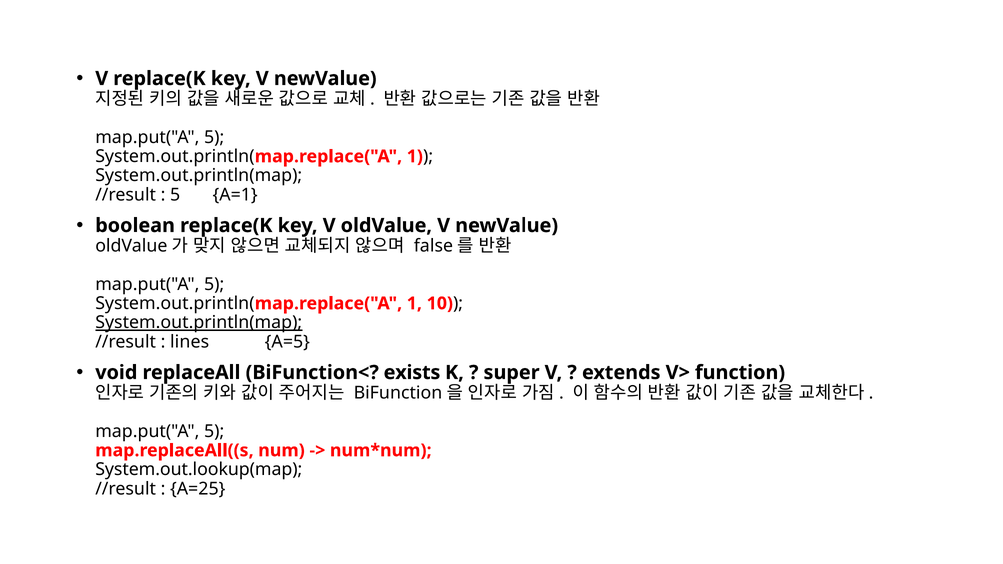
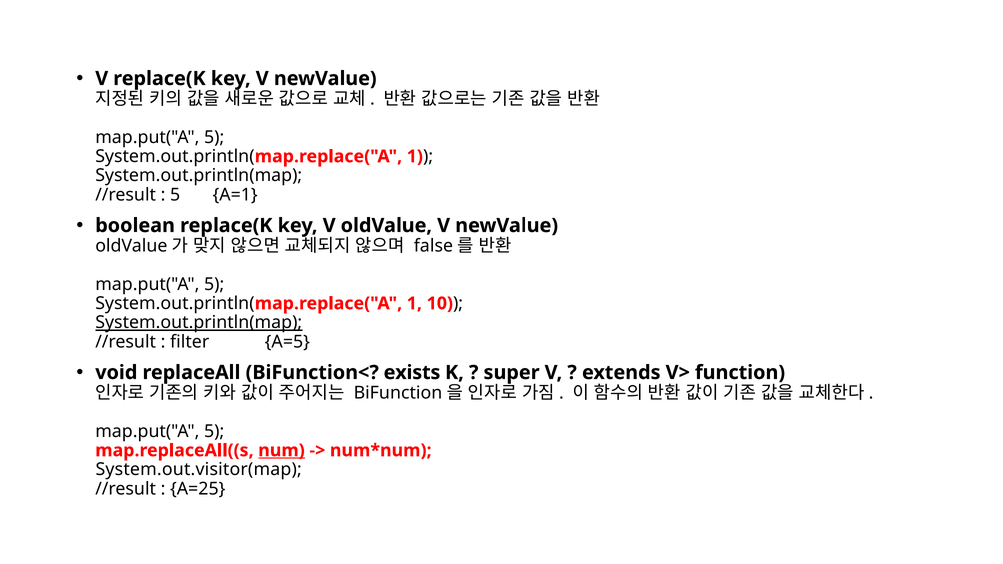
lines: lines -> filter
num underline: none -> present
System.out.lookup(map: System.out.lookup(map -> System.out.visitor(map
